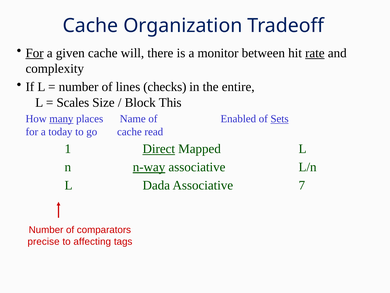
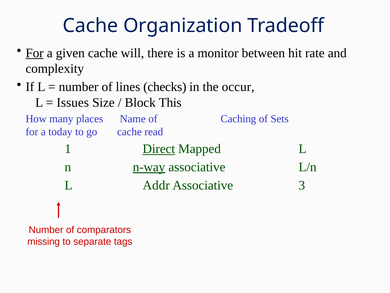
rate underline: present -> none
entire: entire -> occur
Scales: Scales -> Issues
many underline: present -> none
Enabled: Enabled -> Caching
Sets underline: present -> none
Dada: Dada -> Addr
7: 7 -> 3
precise: precise -> missing
affecting: affecting -> separate
